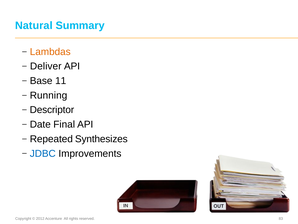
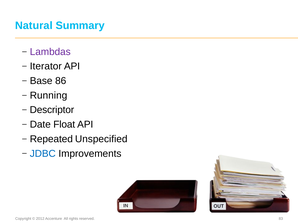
Lambdas colour: orange -> purple
Deliver: Deliver -> Iterator
11: 11 -> 86
Final: Final -> Float
Synthesizes: Synthesizes -> Unspecified
